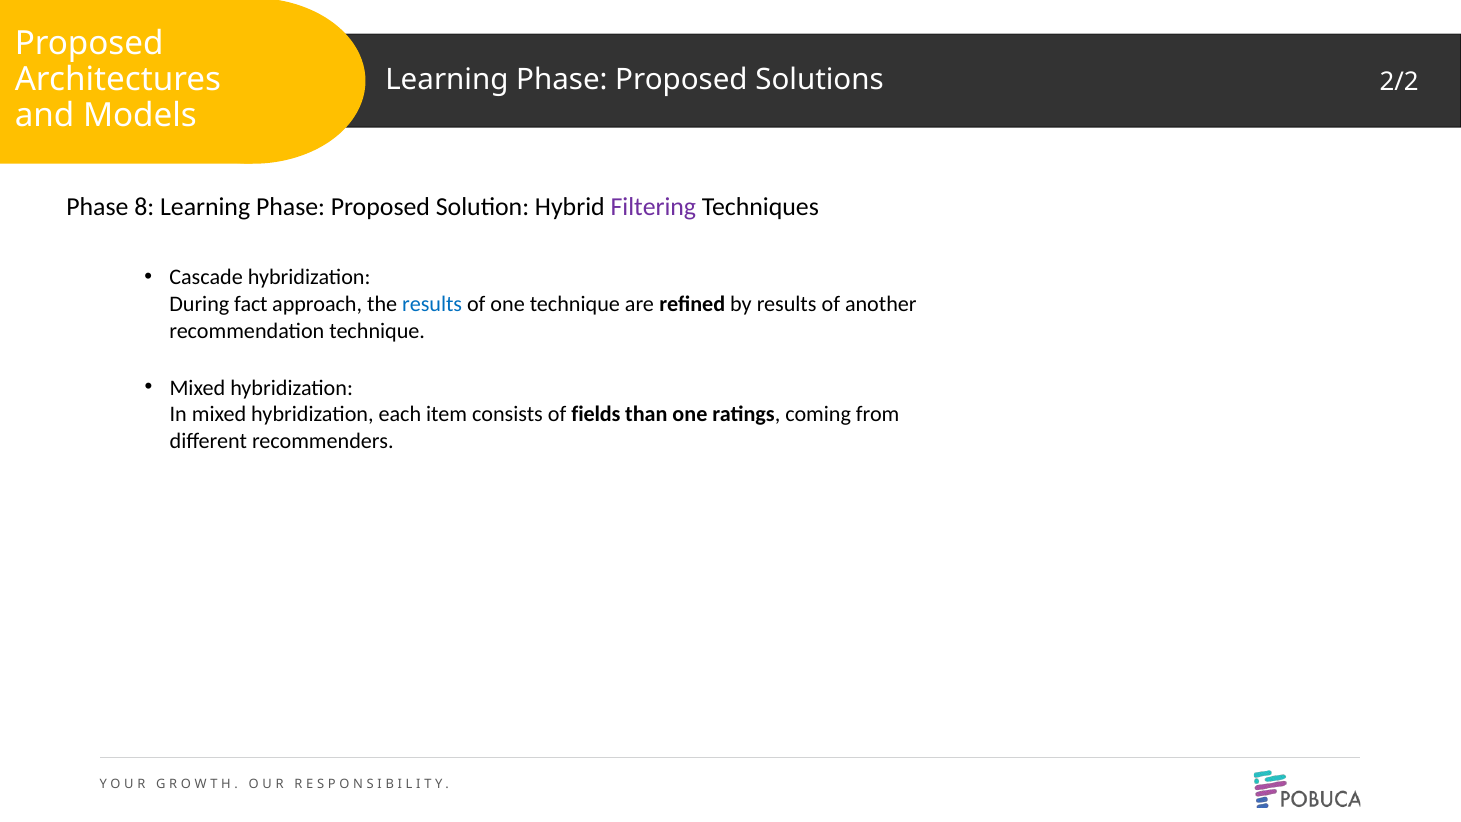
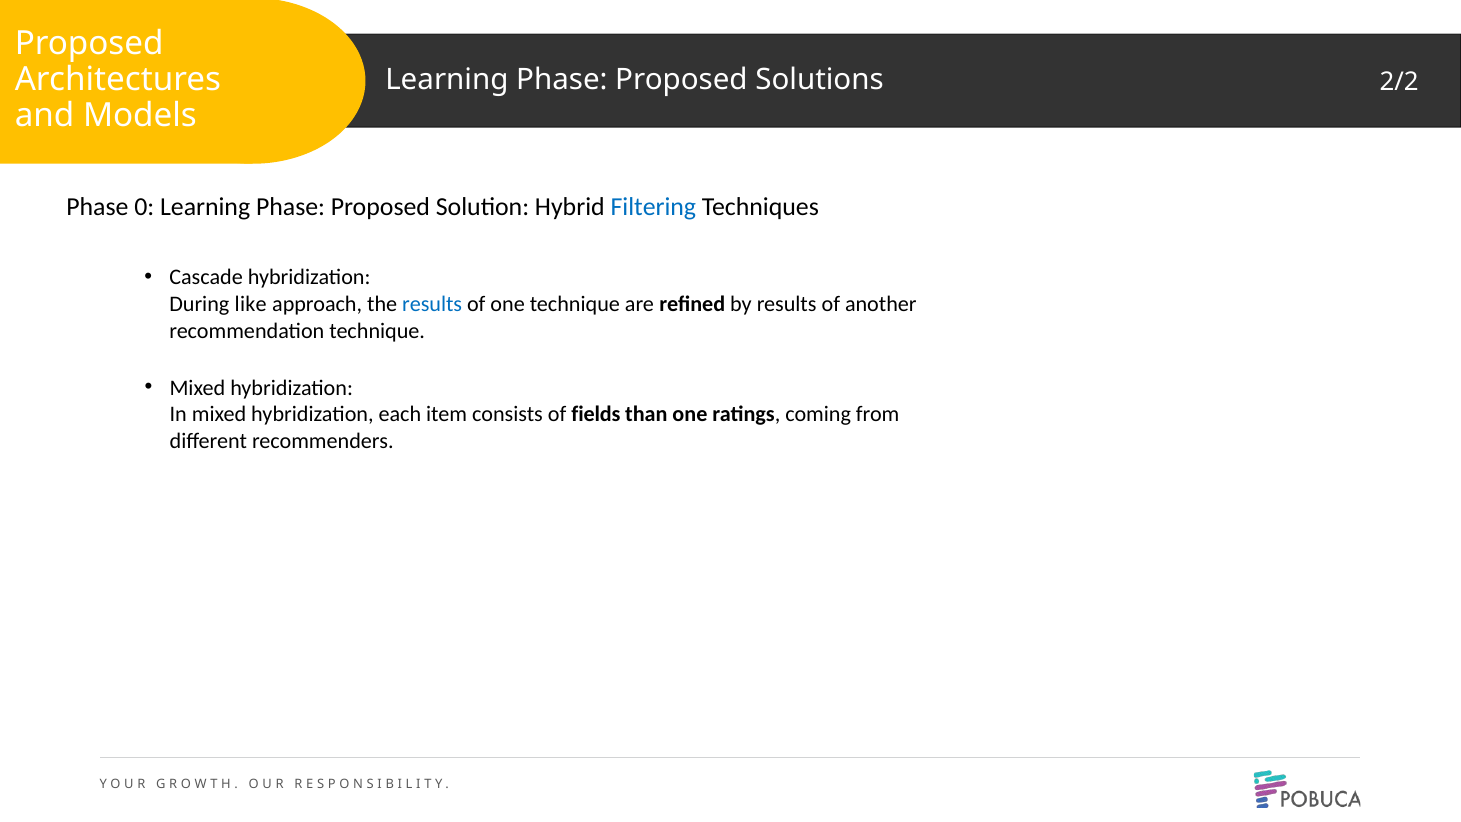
8: 8 -> 0
Filtering colour: purple -> blue
fact: fact -> like
